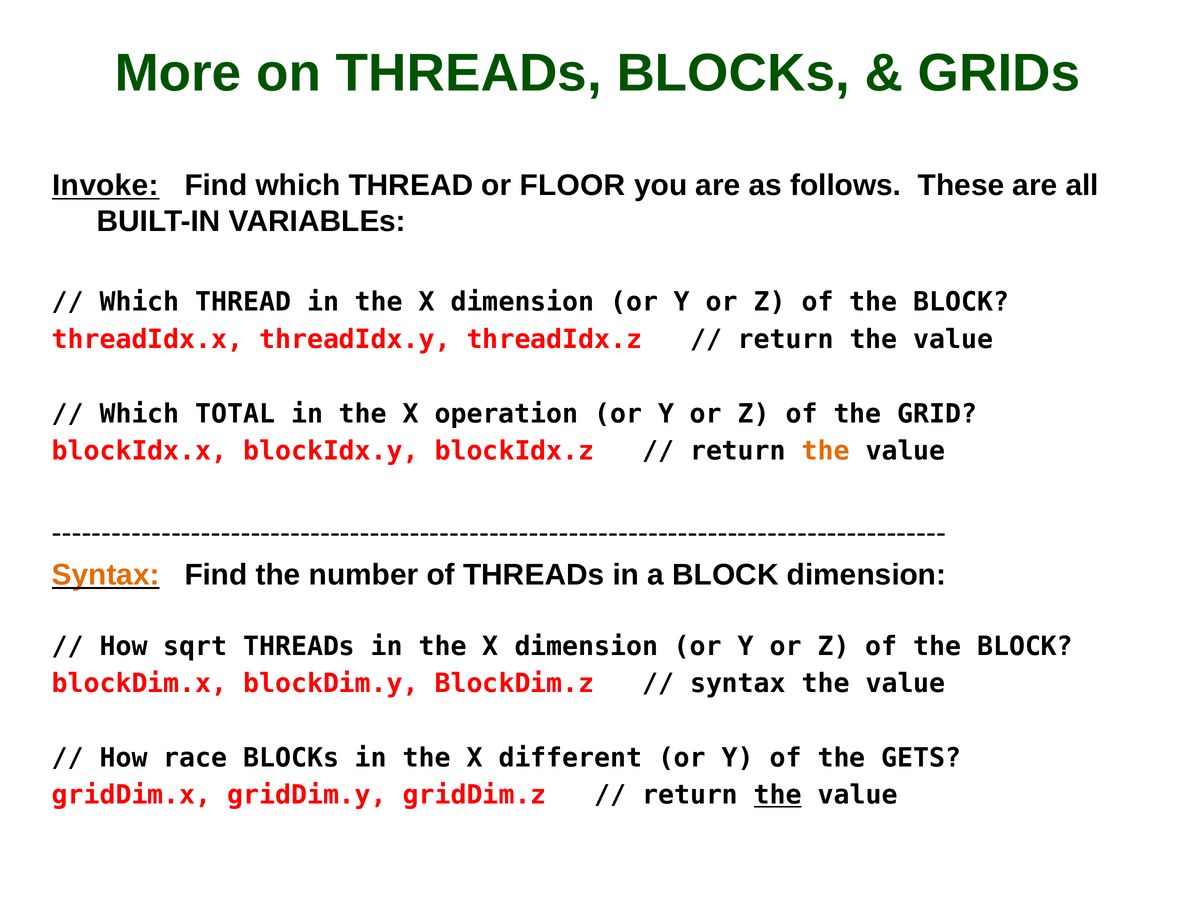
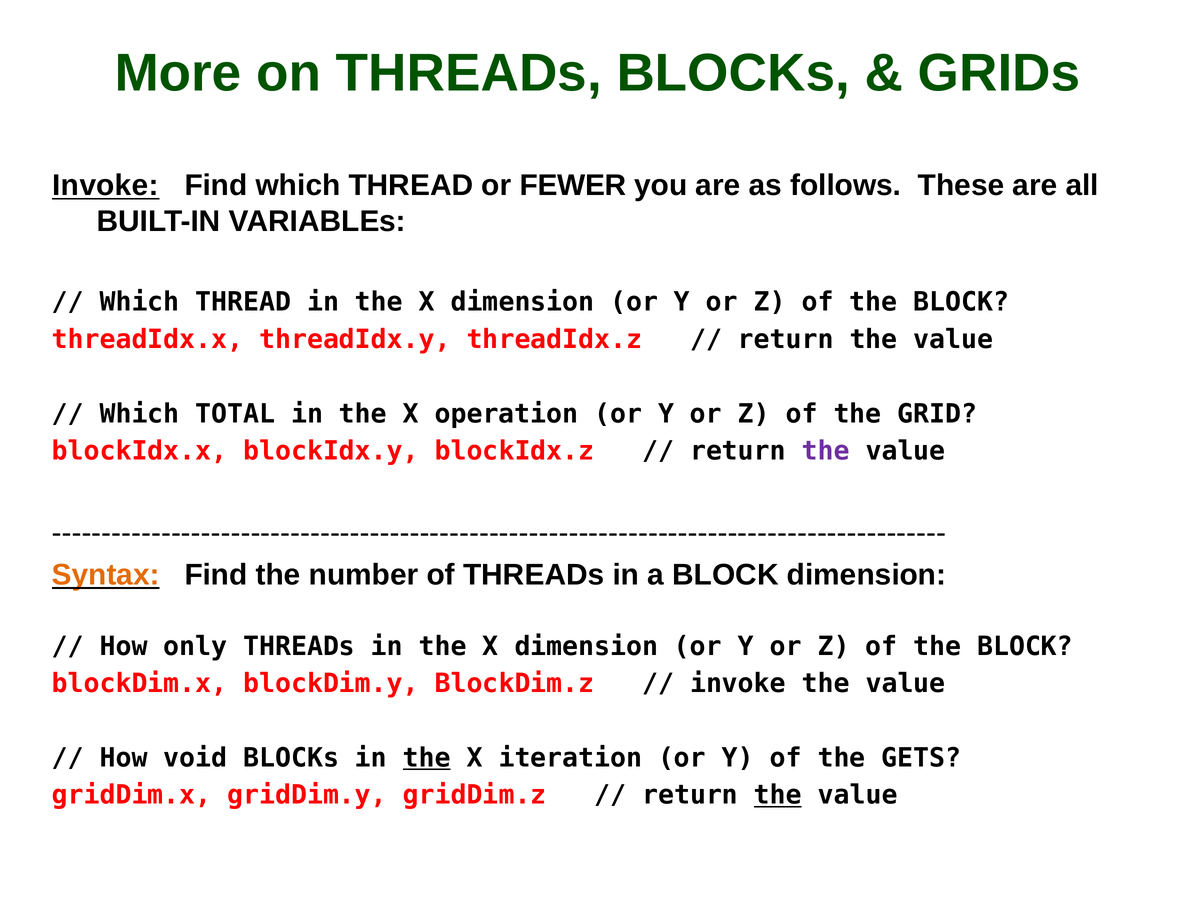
FLOOR: FLOOR -> FEWER
the at (826, 451) colour: orange -> purple
sqrt: sqrt -> only
syntax at (738, 684): syntax -> invoke
race: race -> void
the at (427, 758) underline: none -> present
different: different -> iteration
